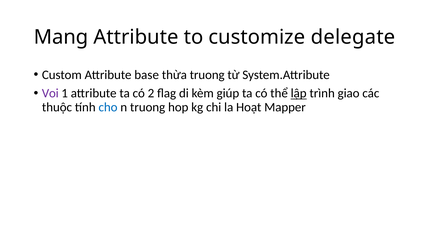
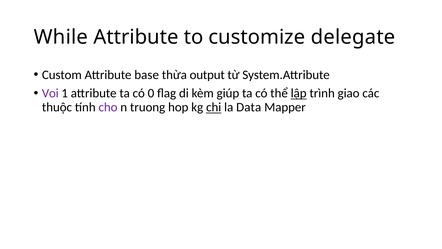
Mang: Mang -> While
thừa truong: truong -> output
2: 2 -> 0
cho colour: blue -> purple
chi underline: none -> present
Hoạt: Hoạt -> Data
